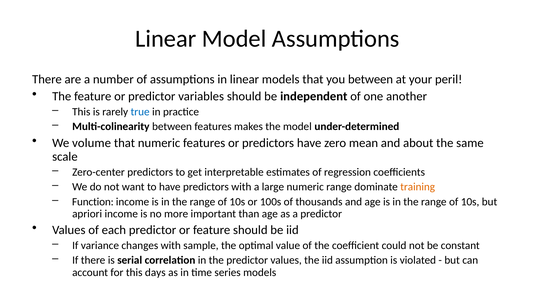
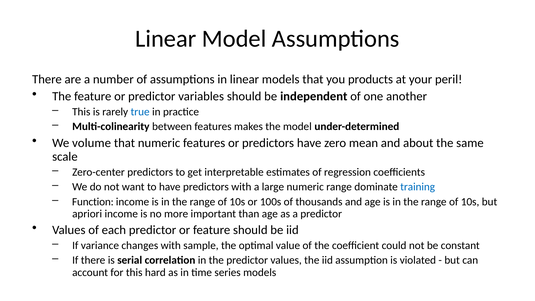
you between: between -> products
training colour: orange -> blue
days: days -> hard
